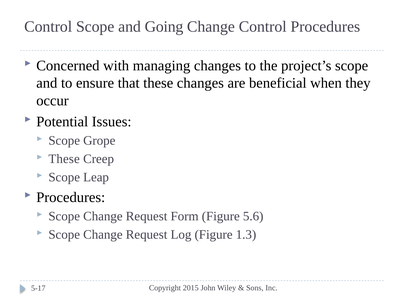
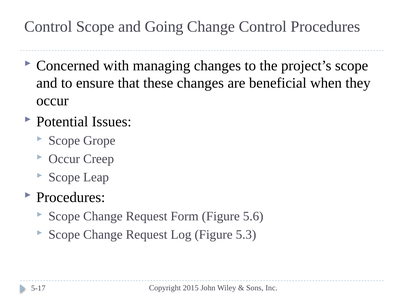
These at (64, 159): These -> Occur
1.3: 1.3 -> 5.3
